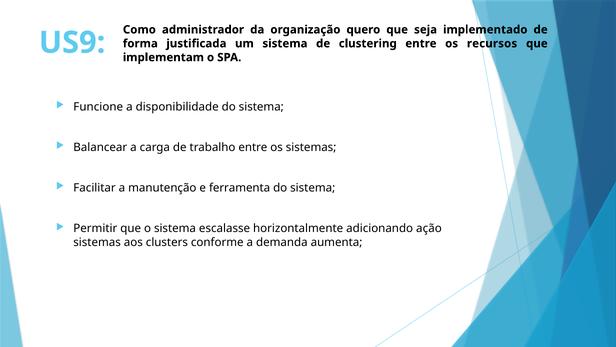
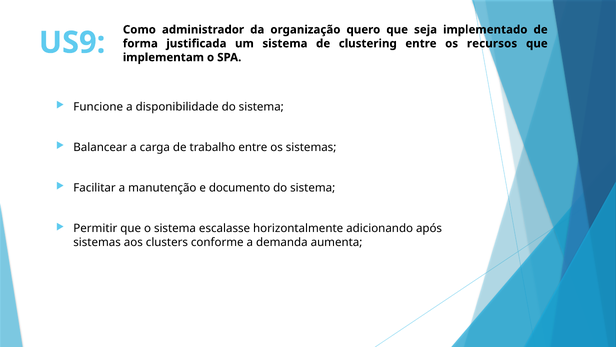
ferramenta: ferramenta -> documento
ação: ação -> após
